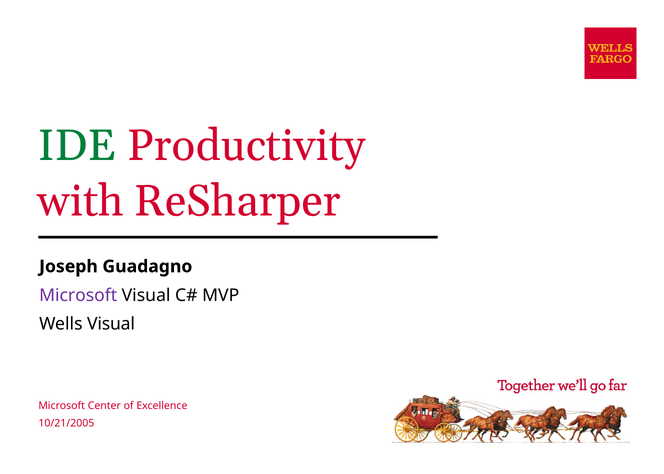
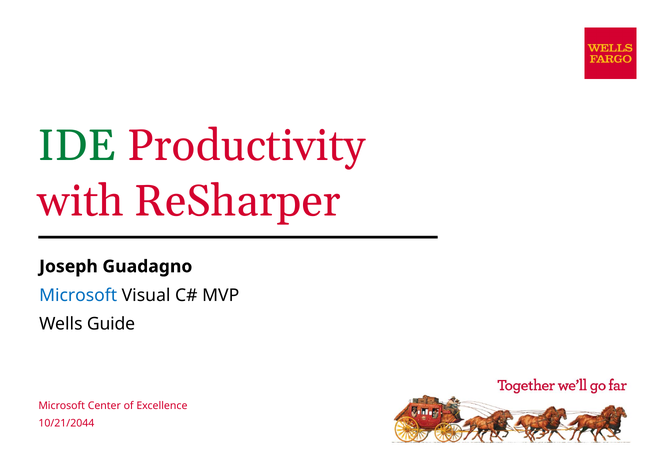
Microsoft at (78, 295) colour: purple -> blue
Wells Visual: Visual -> Guide
10/21/2005: 10/21/2005 -> 10/21/2044
